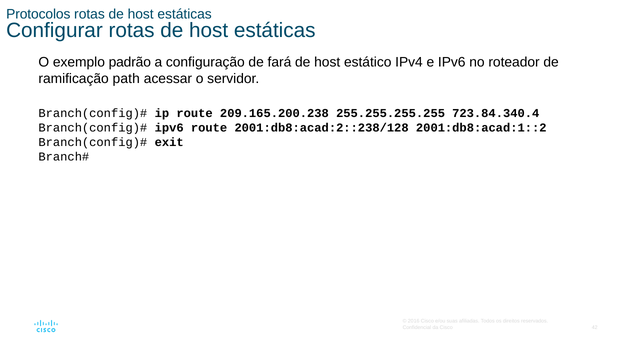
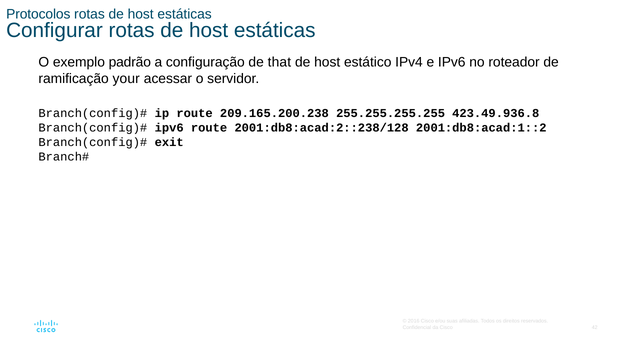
fará: fará -> that
path: path -> your
723.84.340.4: 723.84.340.4 -> 423.49.936.8
